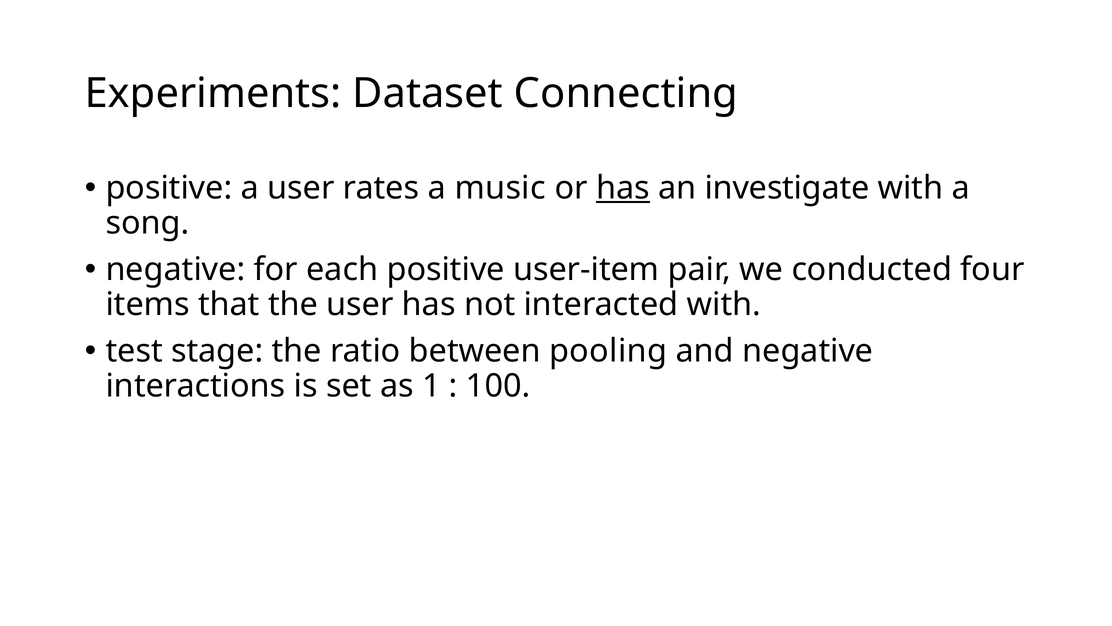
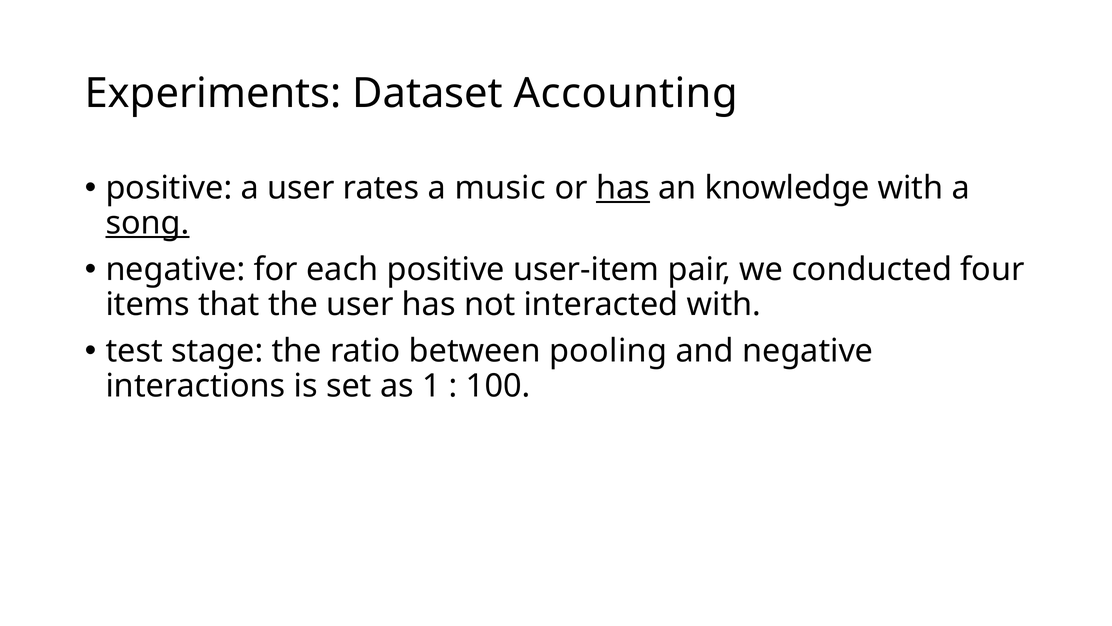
Connecting: Connecting -> Accounting
investigate: investigate -> knowledge
song underline: none -> present
